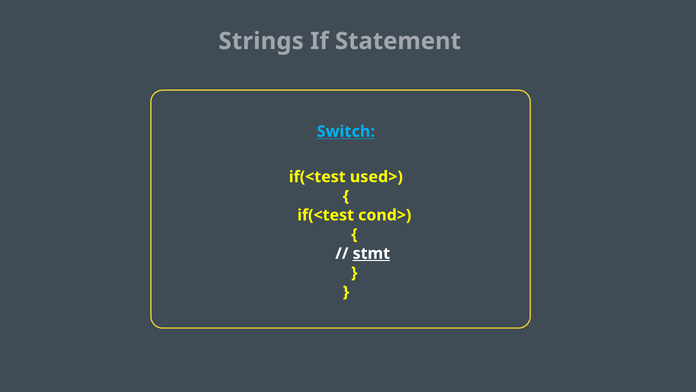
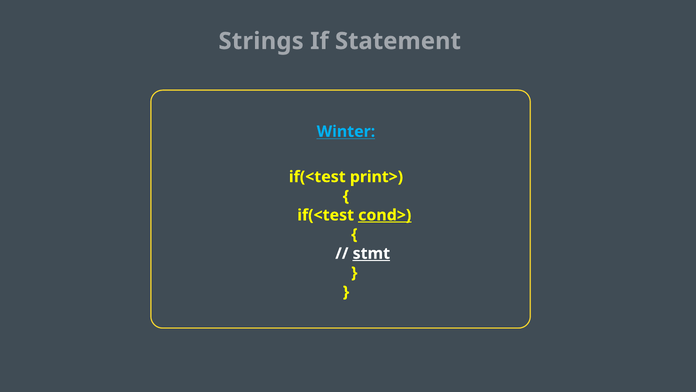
Switch: Switch -> Winter
used>: used> -> print>
cond> underline: none -> present
